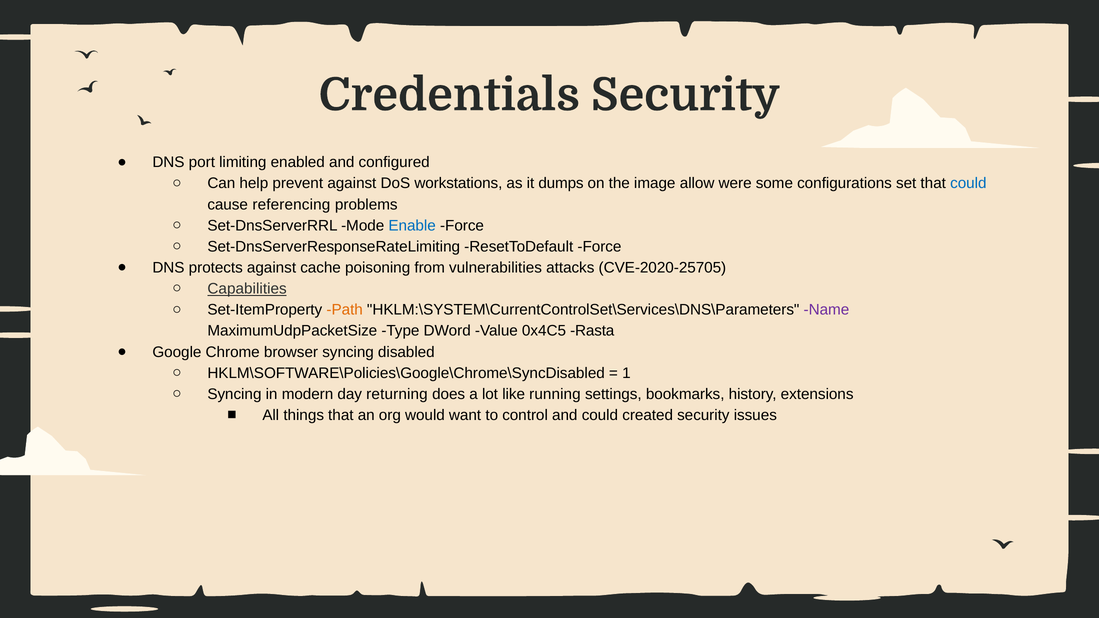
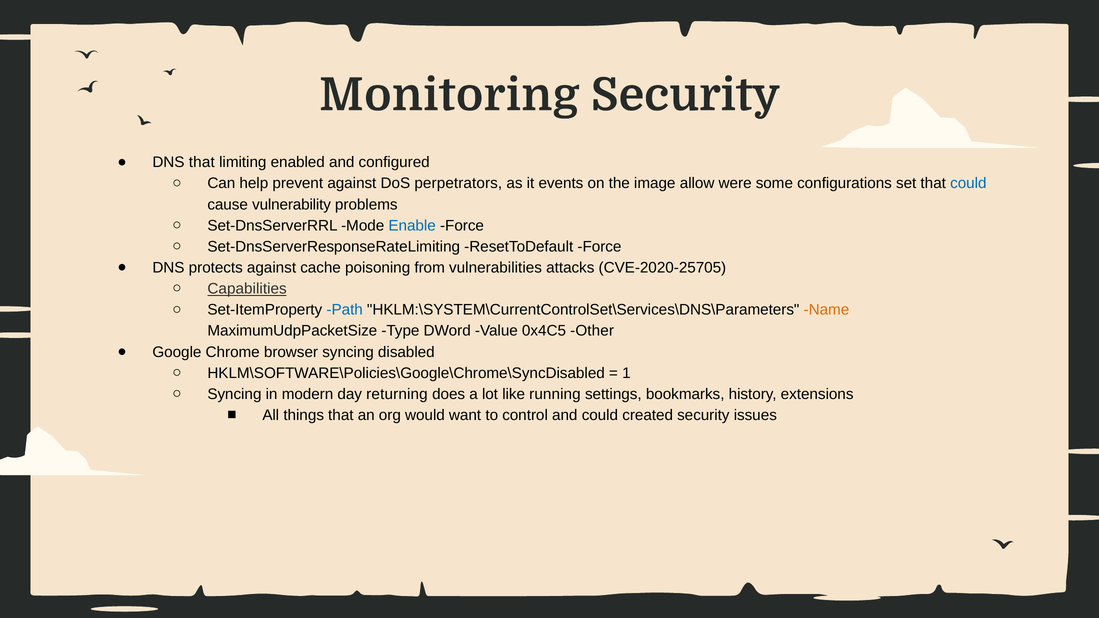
Credentials: Credentials -> Monitoring
DNS port: port -> that
workstations: workstations -> perpetrators
dumps: dumps -> events
referencing: referencing -> vulnerability
Path colour: orange -> blue
Name colour: purple -> orange
Rasta: Rasta -> Other
